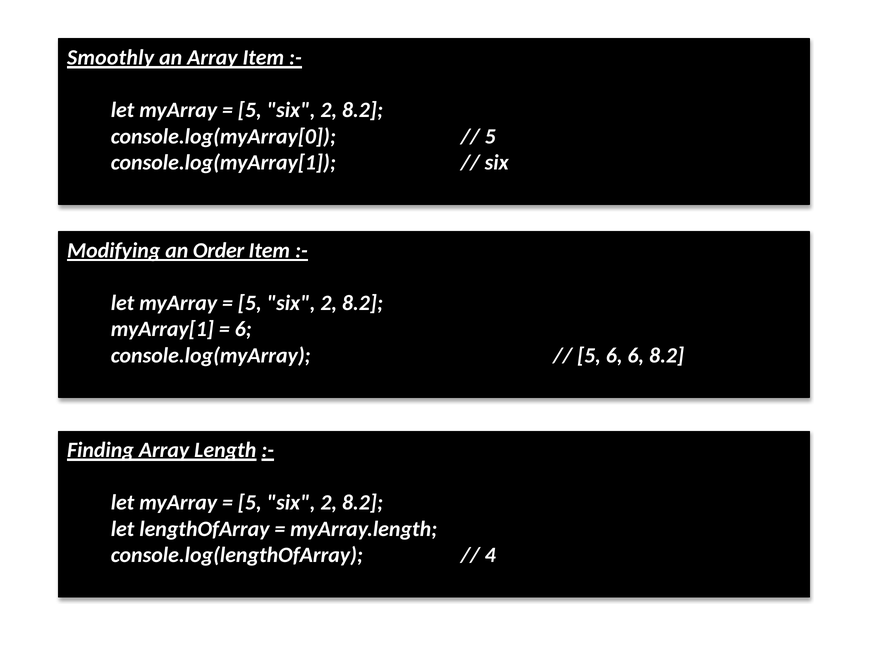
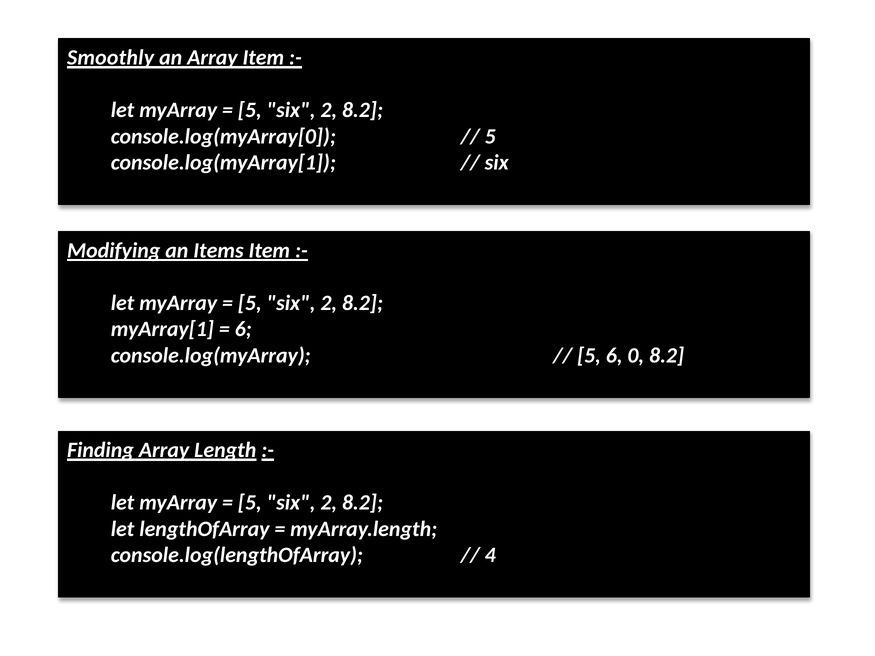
Order: Order -> Items
6 6: 6 -> 0
